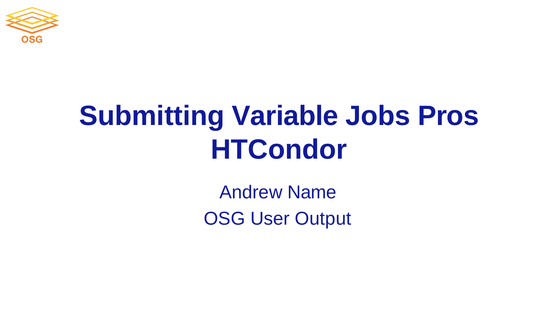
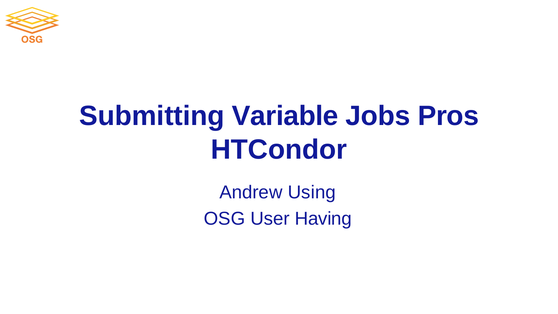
Name: Name -> Using
Output: Output -> Having
